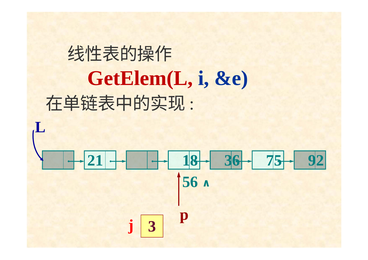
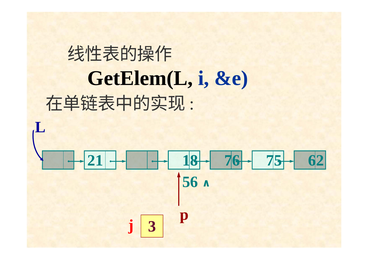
GetElem(L colour: red -> black
36: 36 -> 76
92: 92 -> 62
